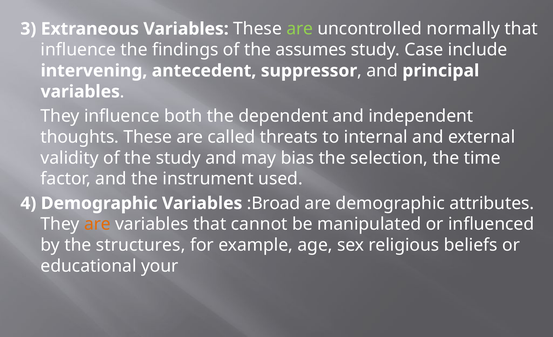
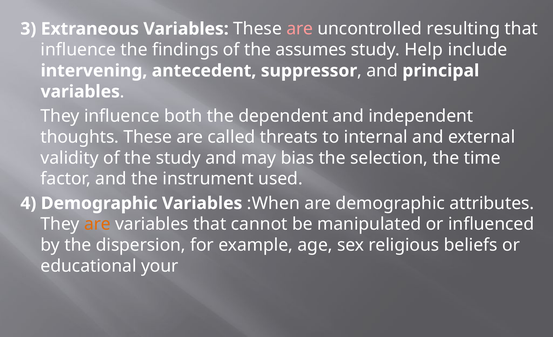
are at (300, 29) colour: light green -> pink
normally: normally -> resulting
Case: Case -> Help
:Broad: :Broad -> :When
structures: structures -> dispersion
